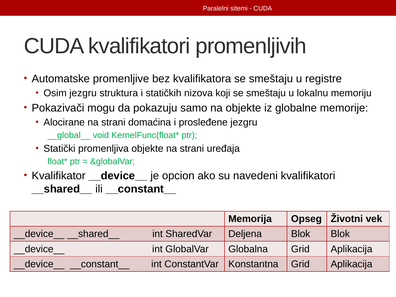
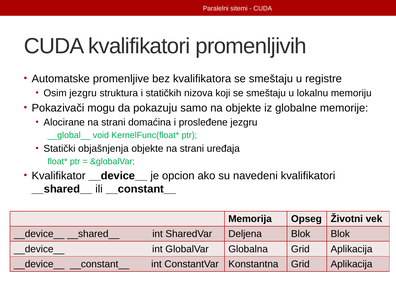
promenljiva: promenljiva -> objašnjenja
